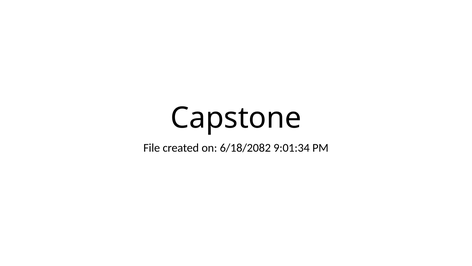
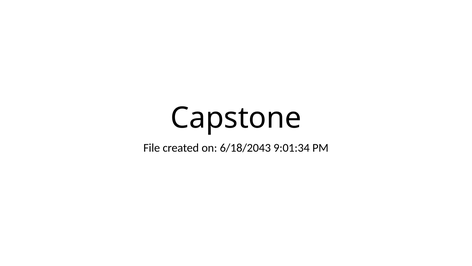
6/18/2082: 6/18/2082 -> 6/18/2043
